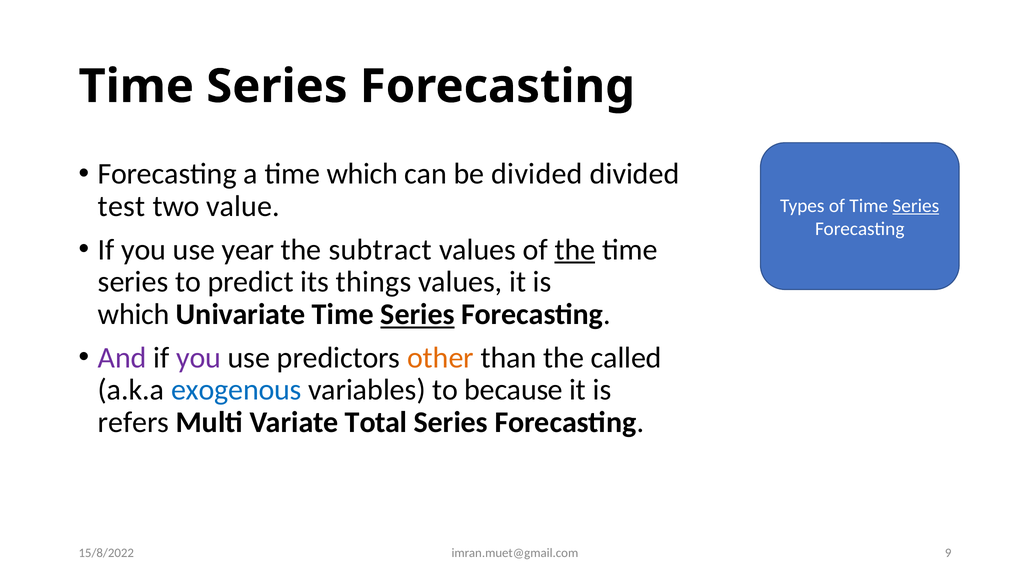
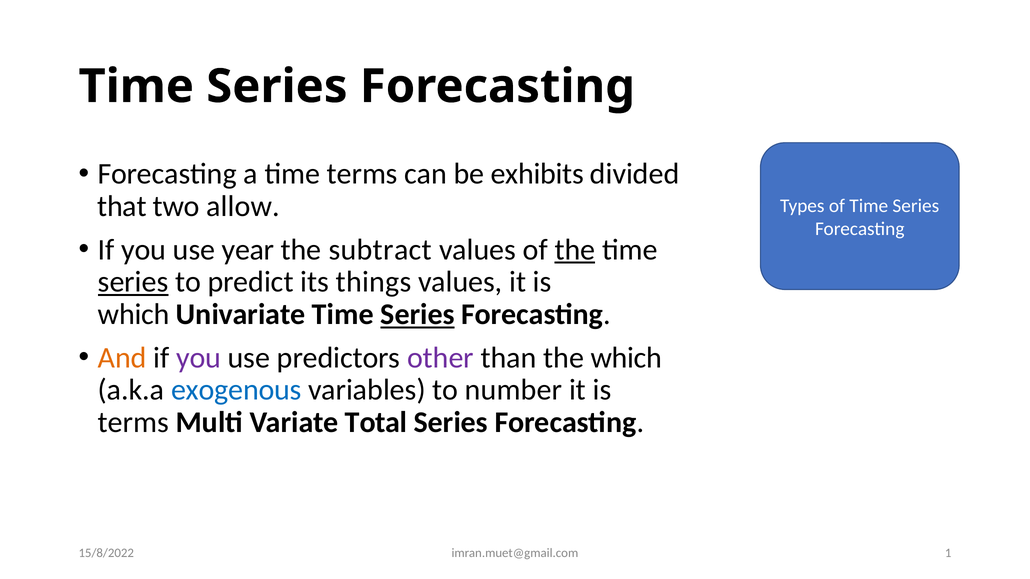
time which: which -> terms
be divided: divided -> exhibits
test: test -> that
value: value -> allow
Series at (916, 206) underline: present -> none
series at (133, 282) underline: none -> present
And colour: purple -> orange
other colour: orange -> purple
the called: called -> which
because: because -> number
refers at (133, 423): refers -> terms
9: 9 -> 1
